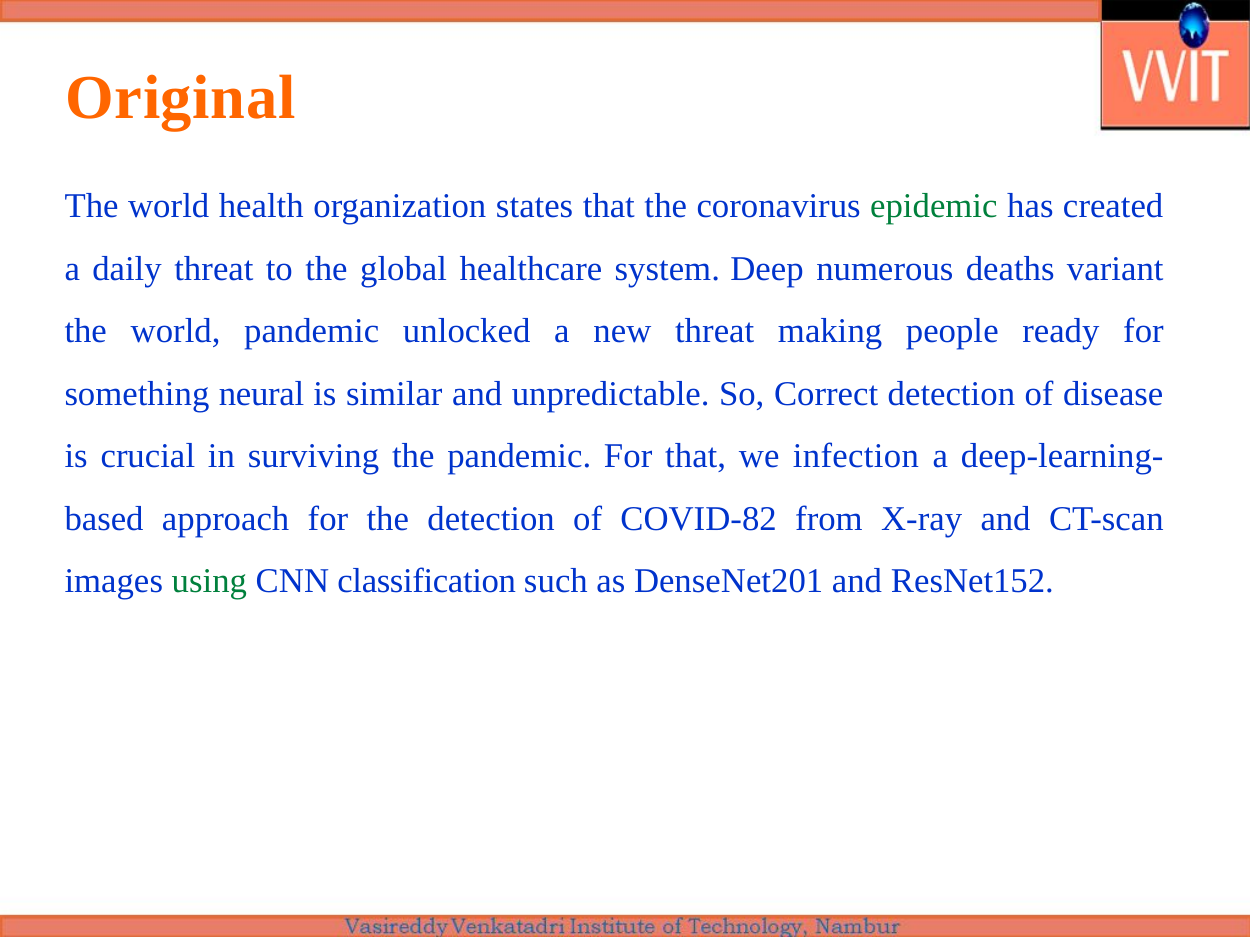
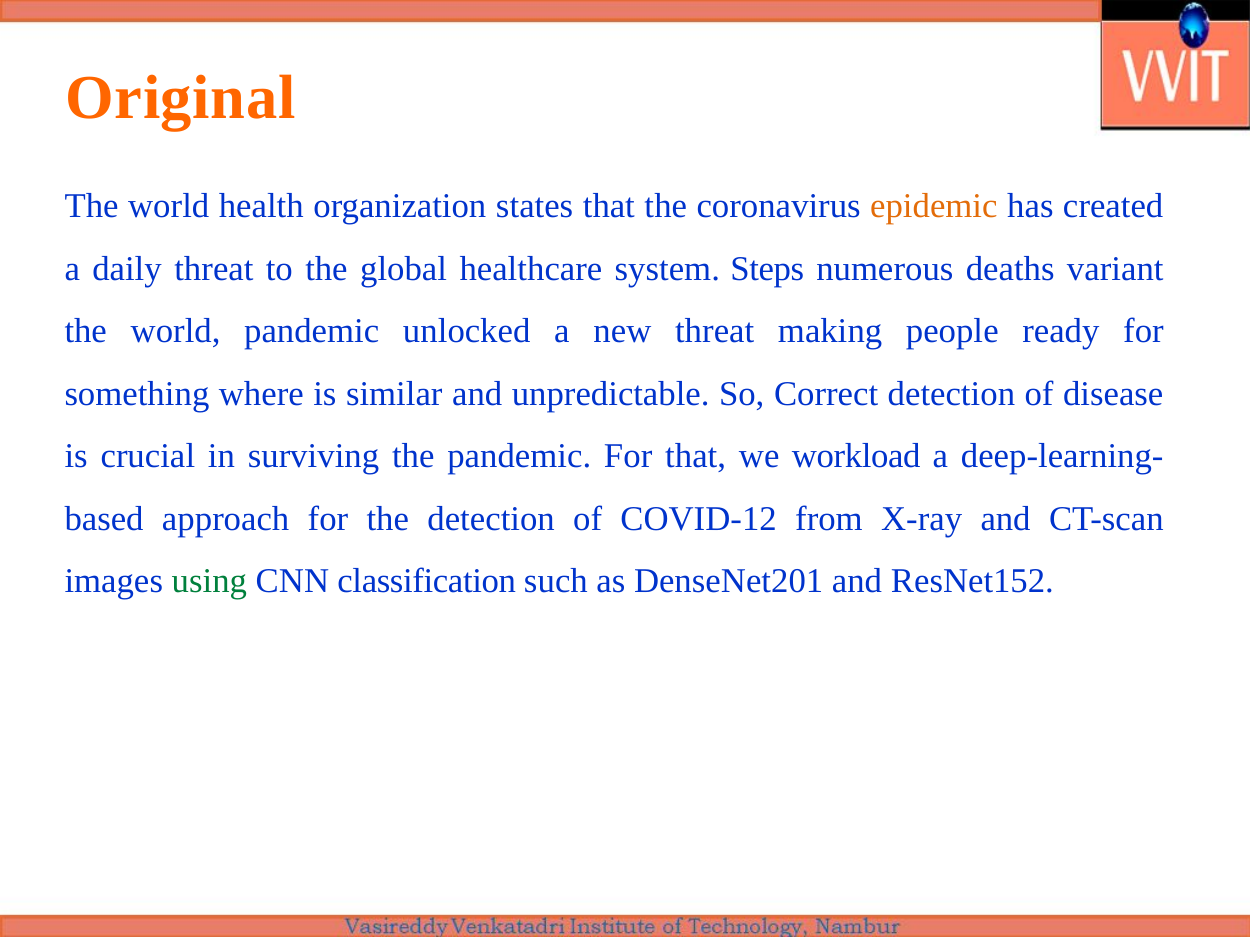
epidemic colour: green -> orange
Deep: Deep -> Steps
neural: neural -> where
infection: infection -> workload
COVID-82: COVID-82 -> COVID-12
